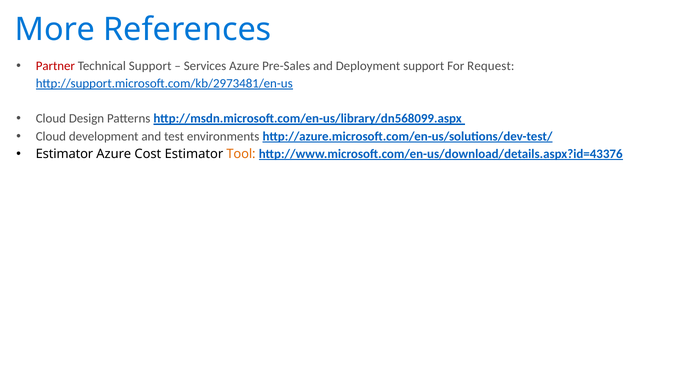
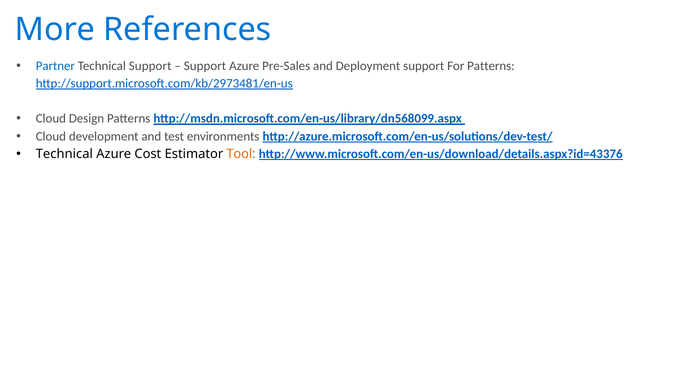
Partner colour: red -> blue
Services at (205, 66): Services -> Support
For Request: Request -> Patterns
Estimator at (64, 154): Estimator -> Technical
